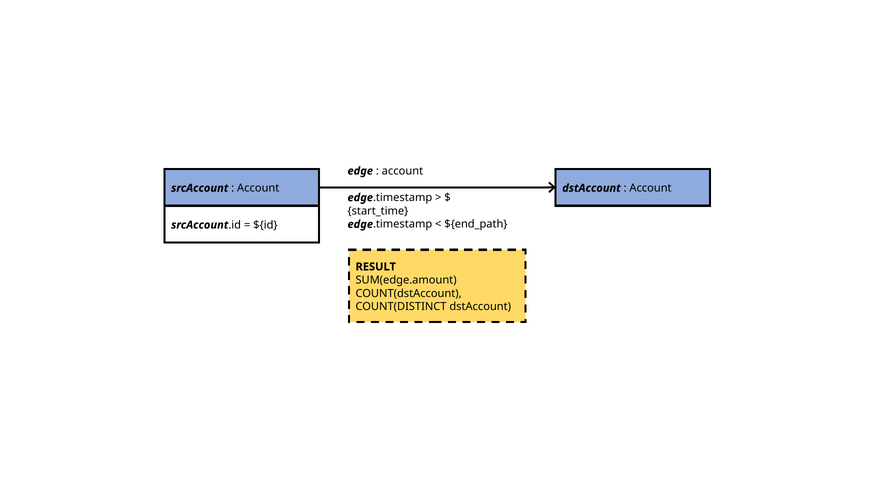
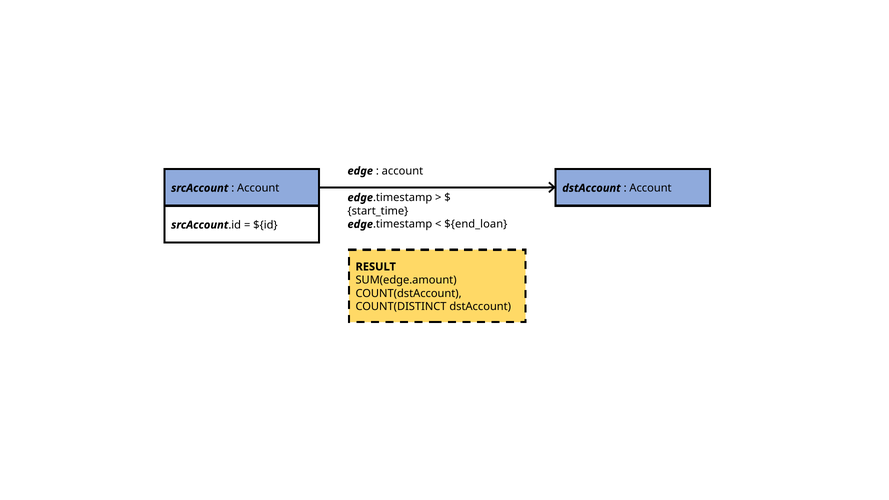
${end_path: ${end_path -> ${end_loan
